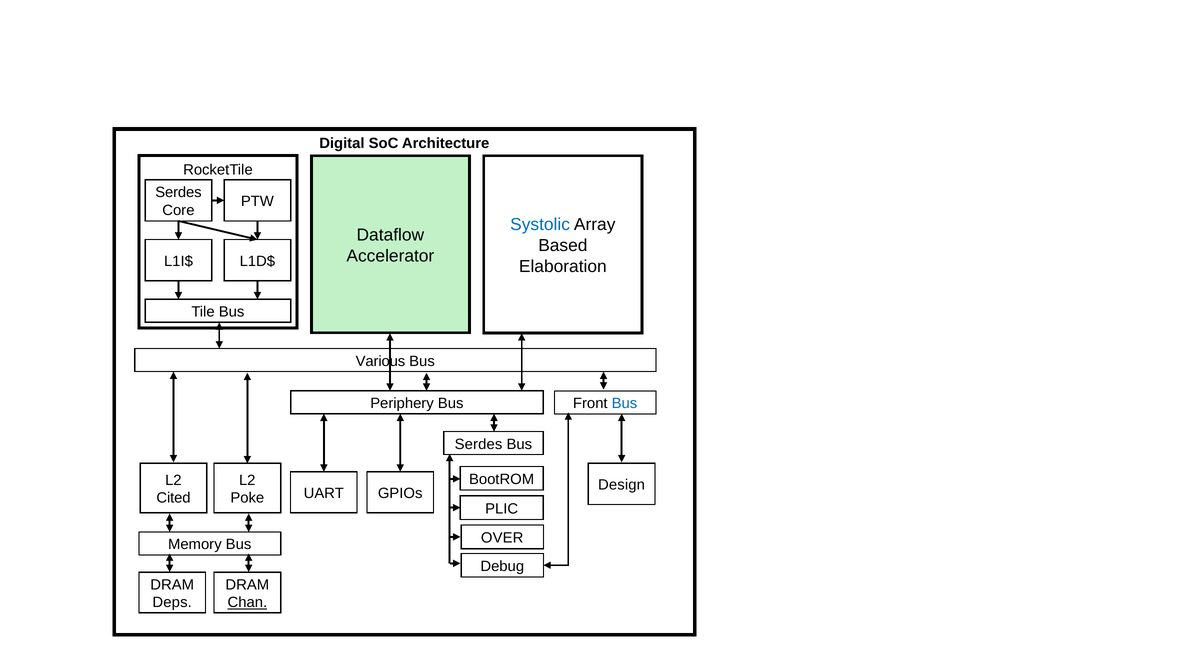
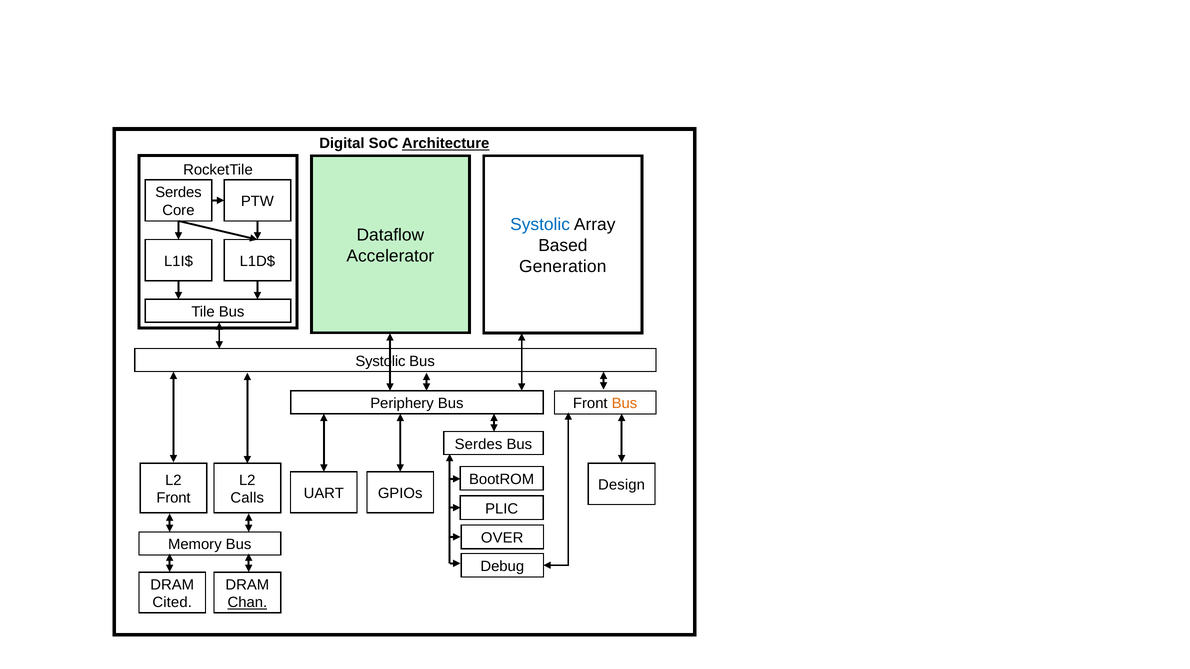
Architecture underline: none -> present
Elaboration: Elaboration -> Generation
Various at (380, 361): Various -> Systolic
Bus at (625, 404) colour: blue -> orange
Cited at (174, 498): Cited -> Front
Poke: Poke -> Calls
Deps: Deps -> Cited
